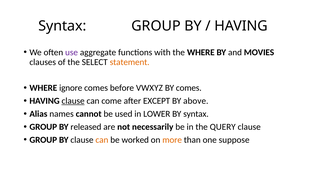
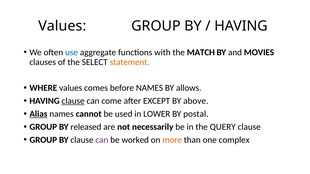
Syntax at (62, 26): Syntax -> Values
use colour: purple -> blue
the WHERE: WHERE -> MATCH
WHERE ignore: ignore -> values
before VWXYZ: VWXYZ -> NAMES
BY comes: comes -> allows
Alias underline: none -> present
BY syntax: syntax -> postal
can at (102, 140) colour: orange -> purple
suppose: suppose -> complex
